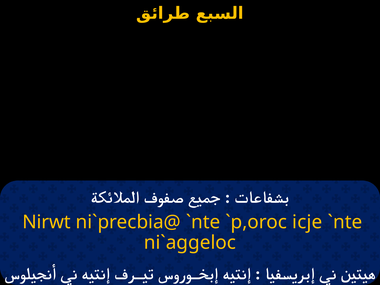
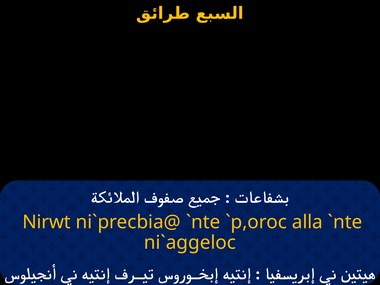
icje: icje -> alla
